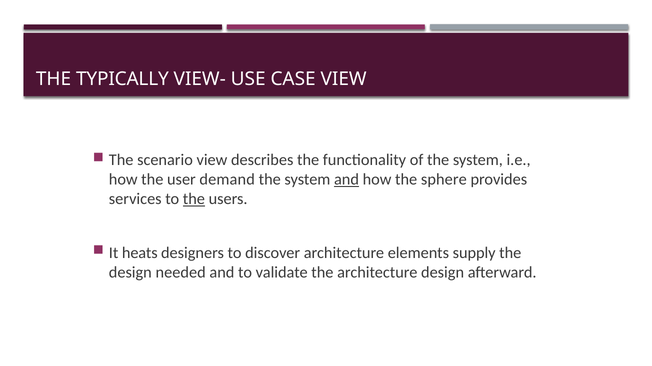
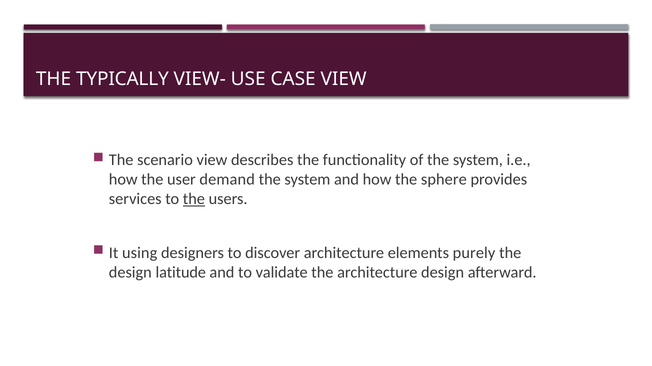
and at (347, 180) underline: present -> none
heats: heats -> using
supply: supply -> purely
needed: needed -> latitude
